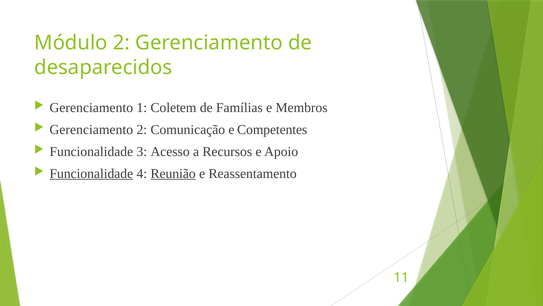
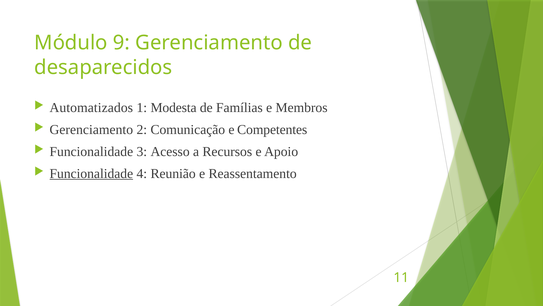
Módulo 2: 2 -> 9
Gerenciamento at (91, 107): Gerenciamento -> Automatizados
Coletem: Coletem -> Modesta
Reunião underline: present -> none
